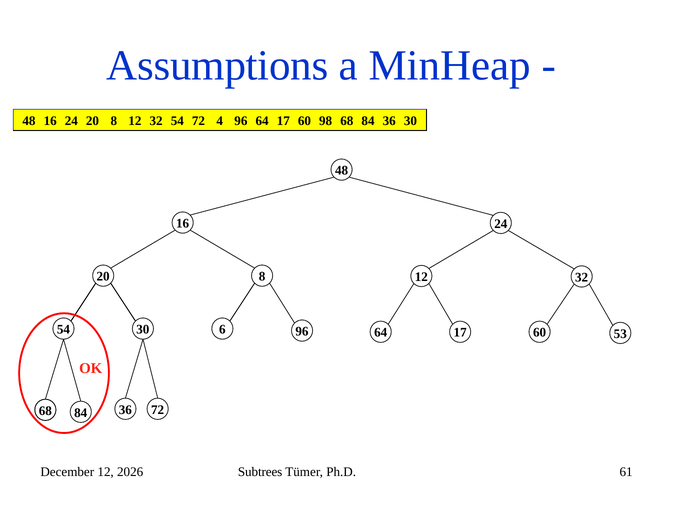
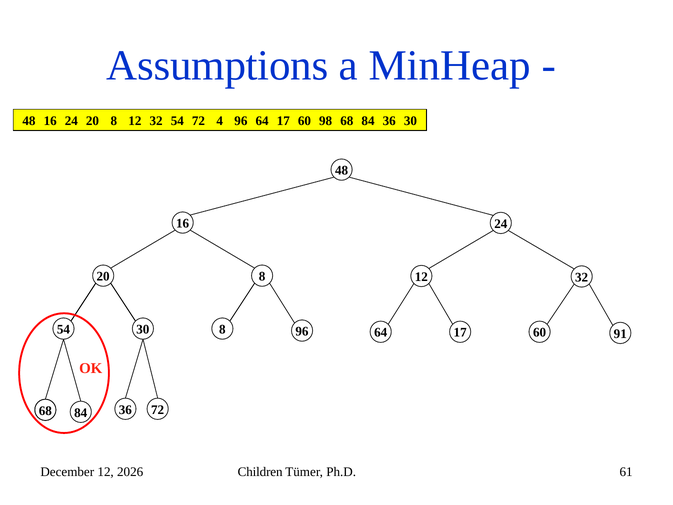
30 6: 6 -> 8
53: 53 -> 91
Subtrees: Subtrees -> Children
